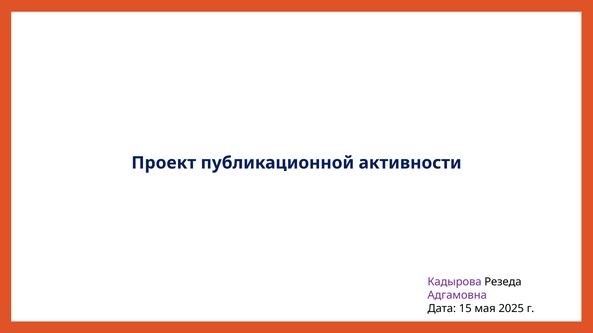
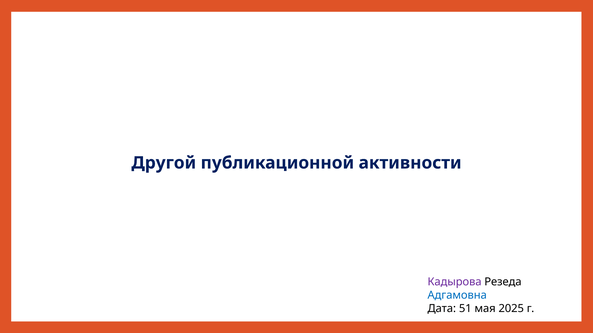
Проект: Проект -> Другой
Адгамовна colour: purple -> blue
15: 15 -> 51
